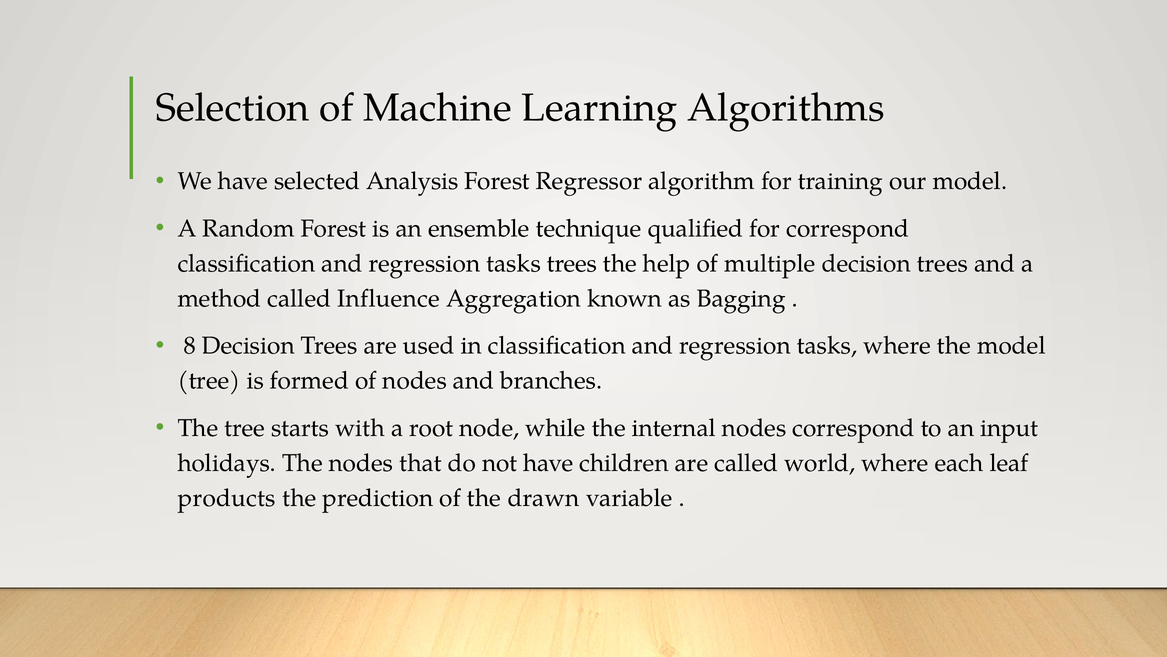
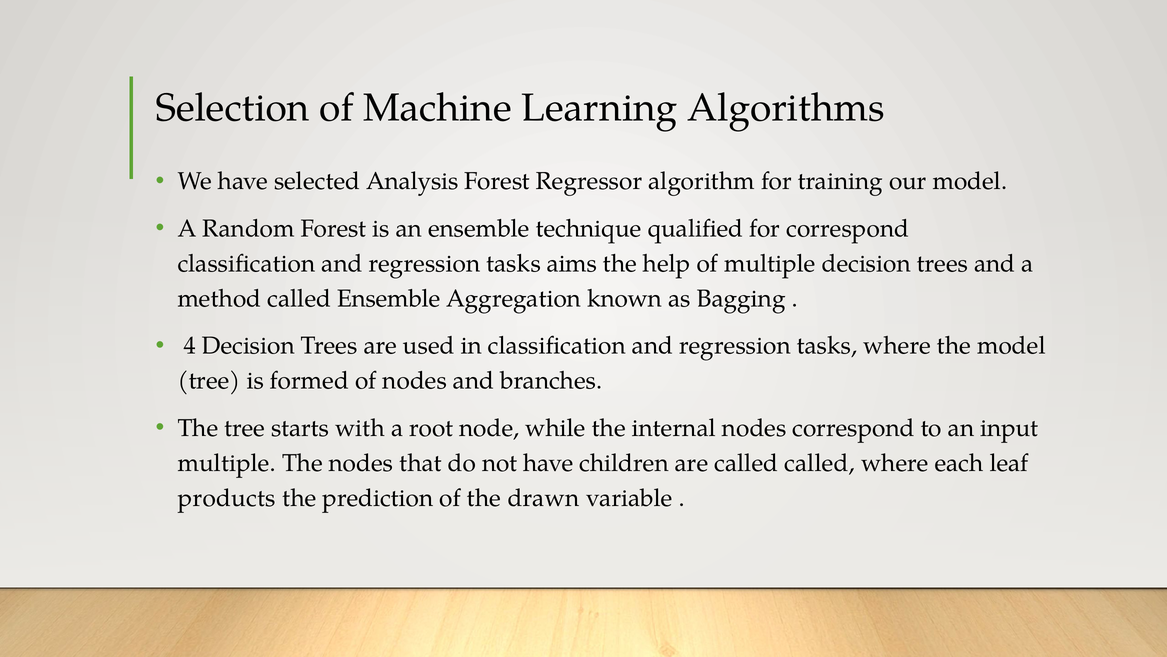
tasks trees: trees -> aims
called Influence: Influence -> Ensemble
8: 8 -> 4
holidays at (227, 463): holidays -> multiple
called world: world -> called
